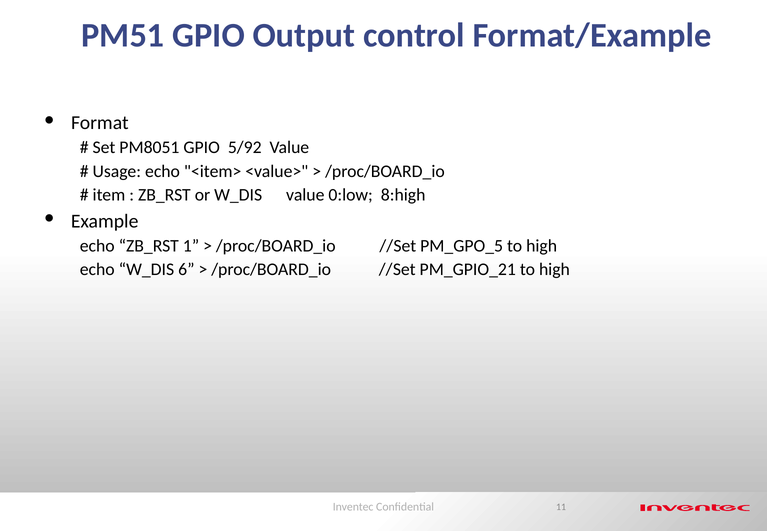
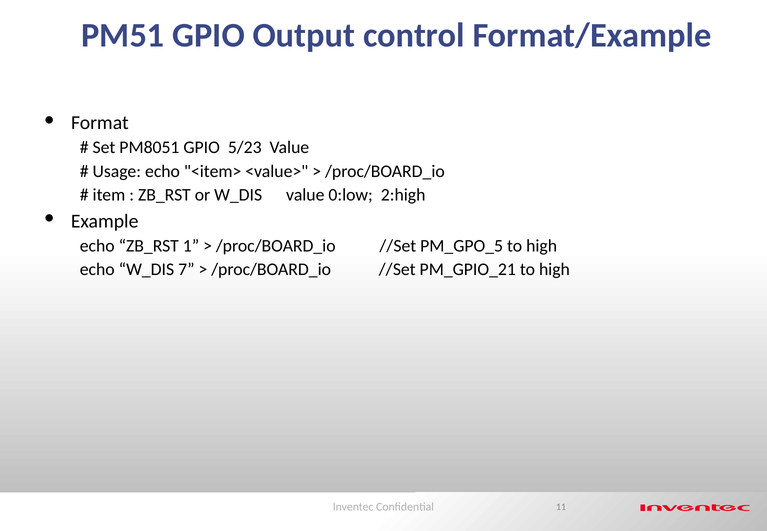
5/92: 5/92 -> 5/23
8:high: 8:high -> 2:high
6: 6 -> 7
